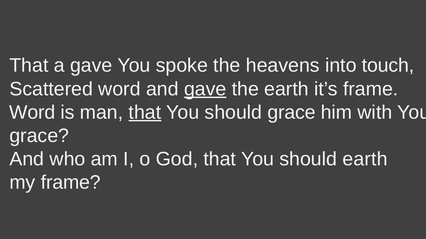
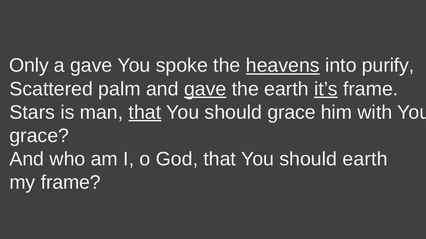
That at (29, 66): That -> Only
heavens underline: none -> present
touch: touch -> purify
Scattered word: word -> palm
it’s underline: none -> present
Word at (32, 113): Word -> Stars
